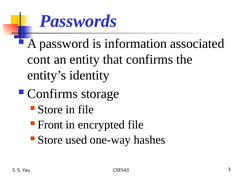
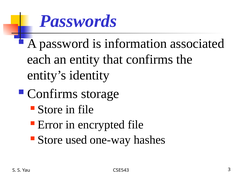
cont: cont -> each
Front: Front -> Error
